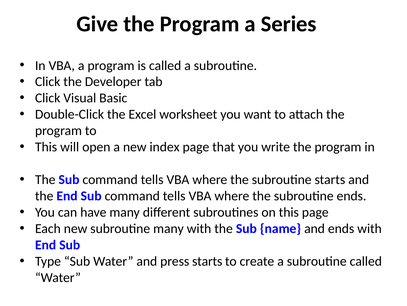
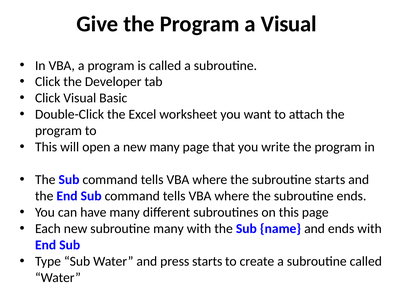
a Series: Series -> Visual
new index: index -> many
